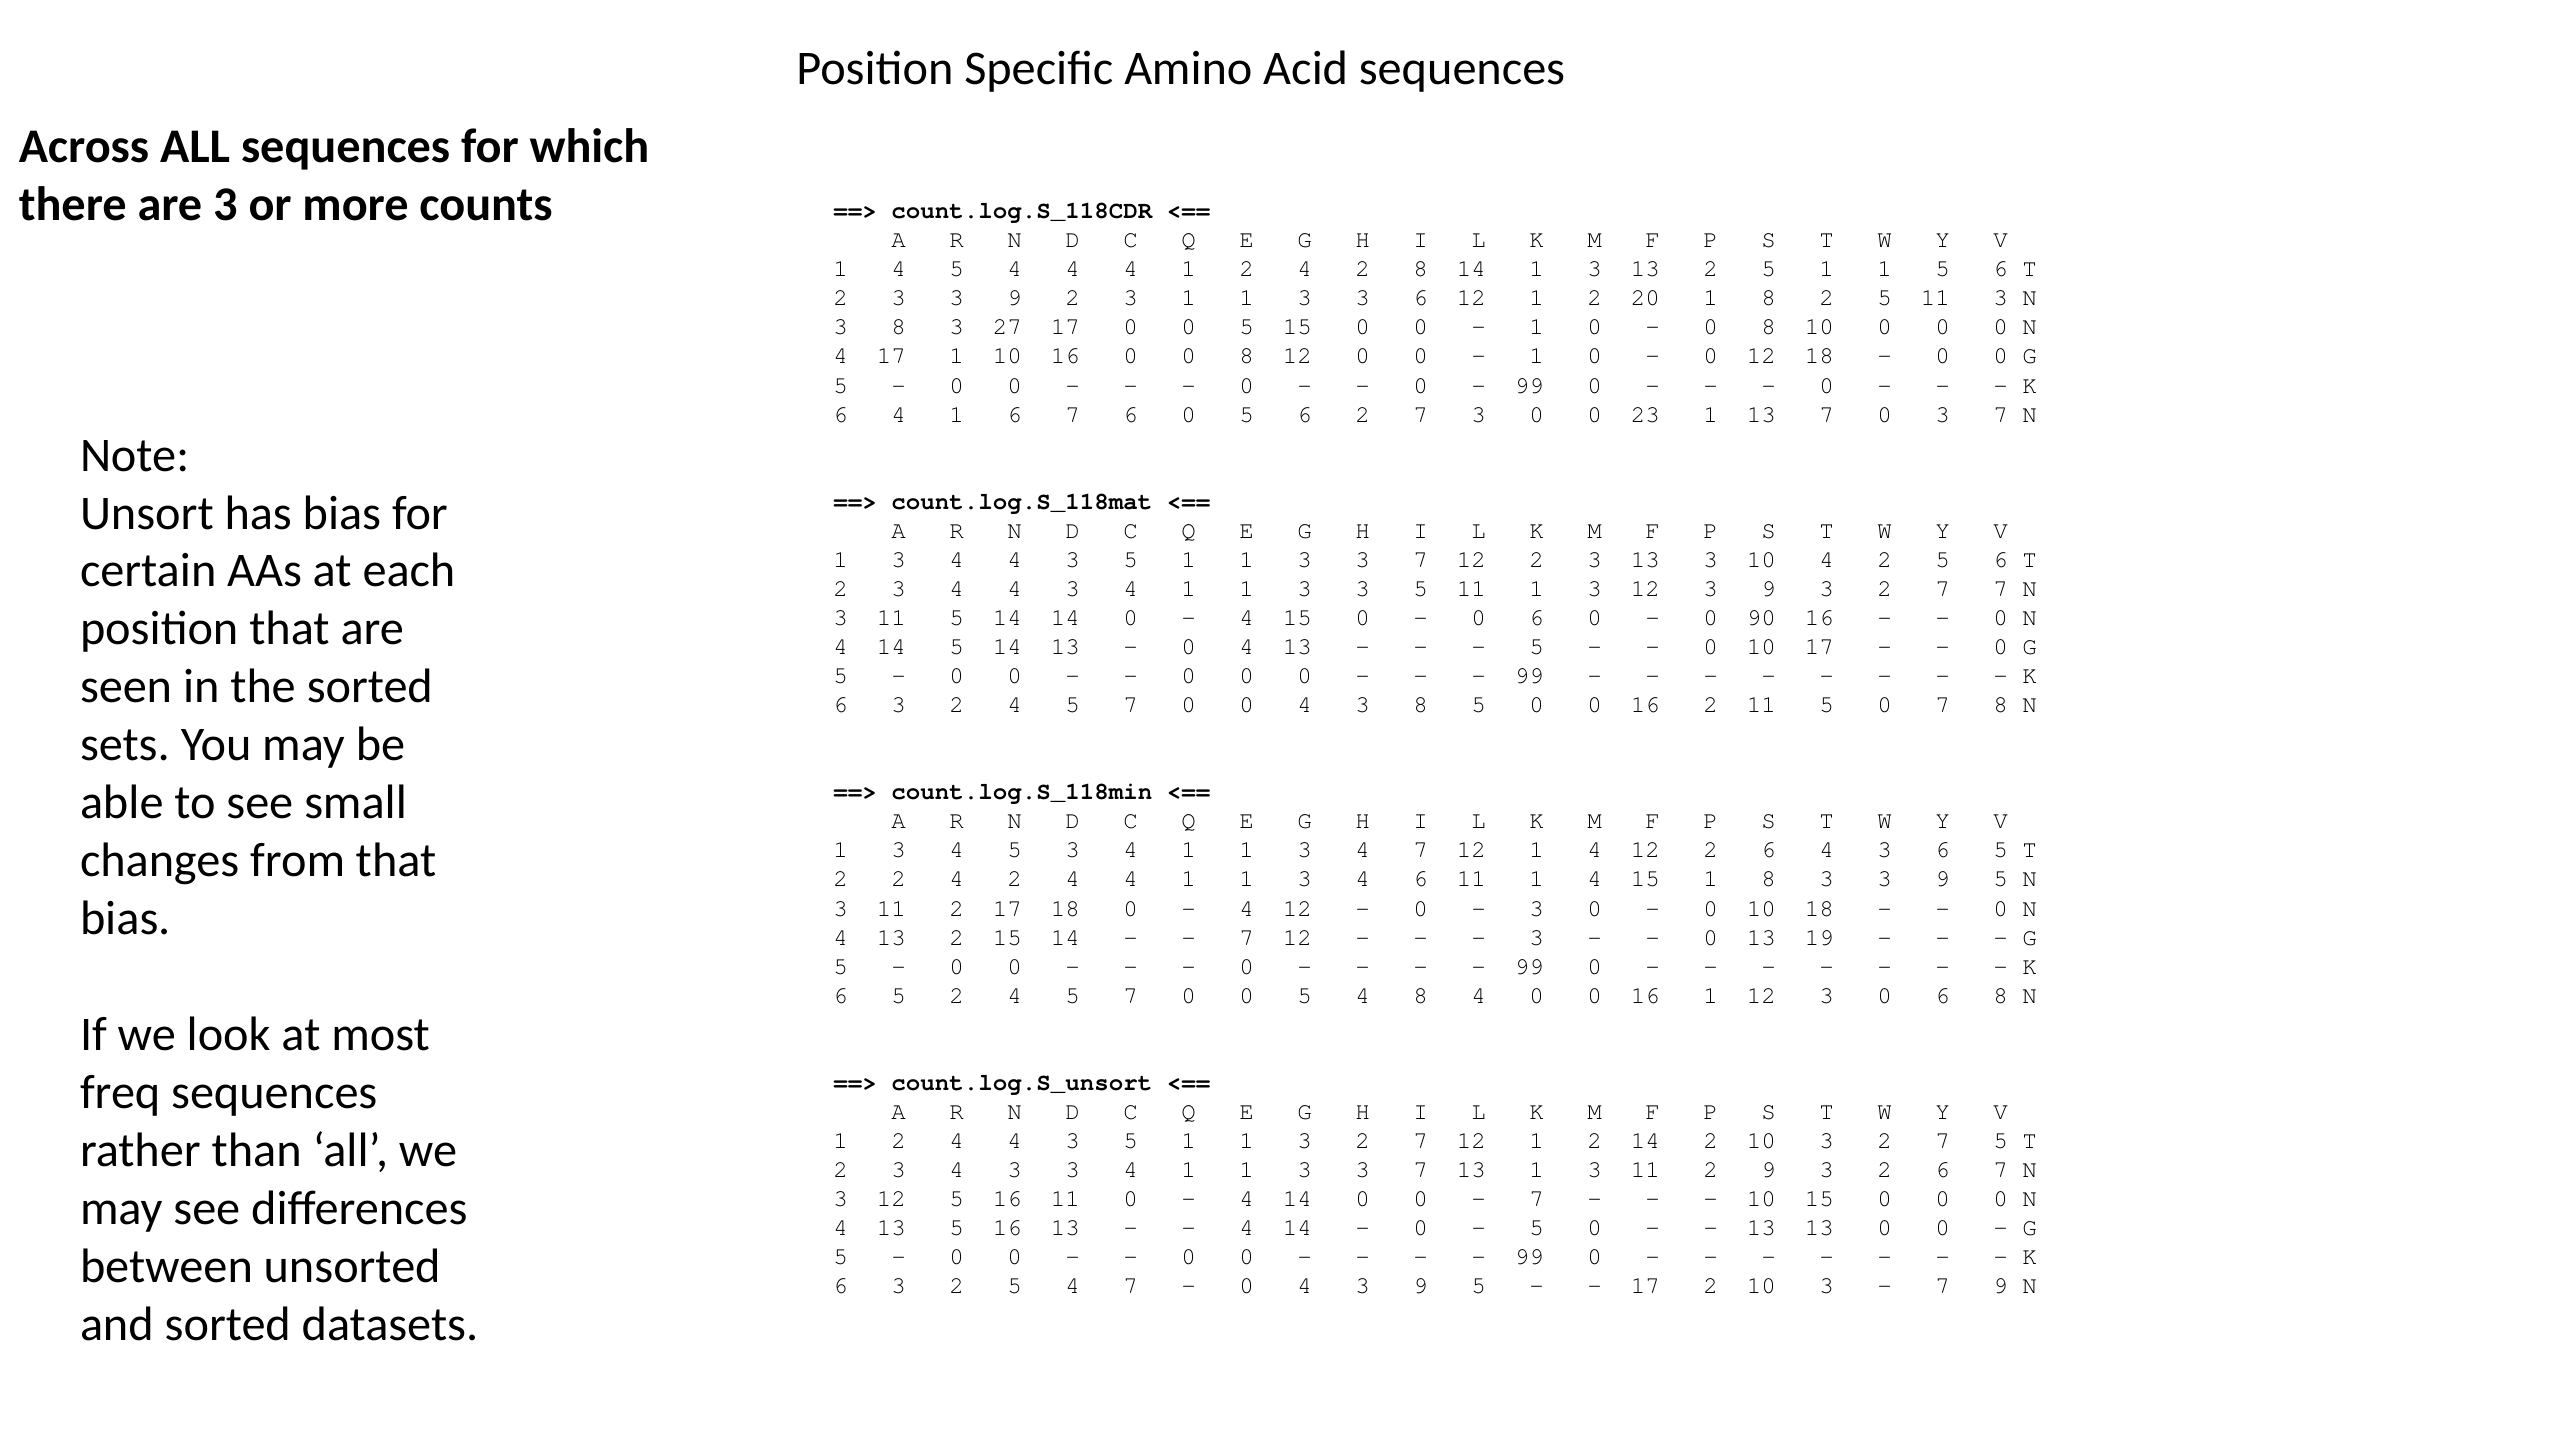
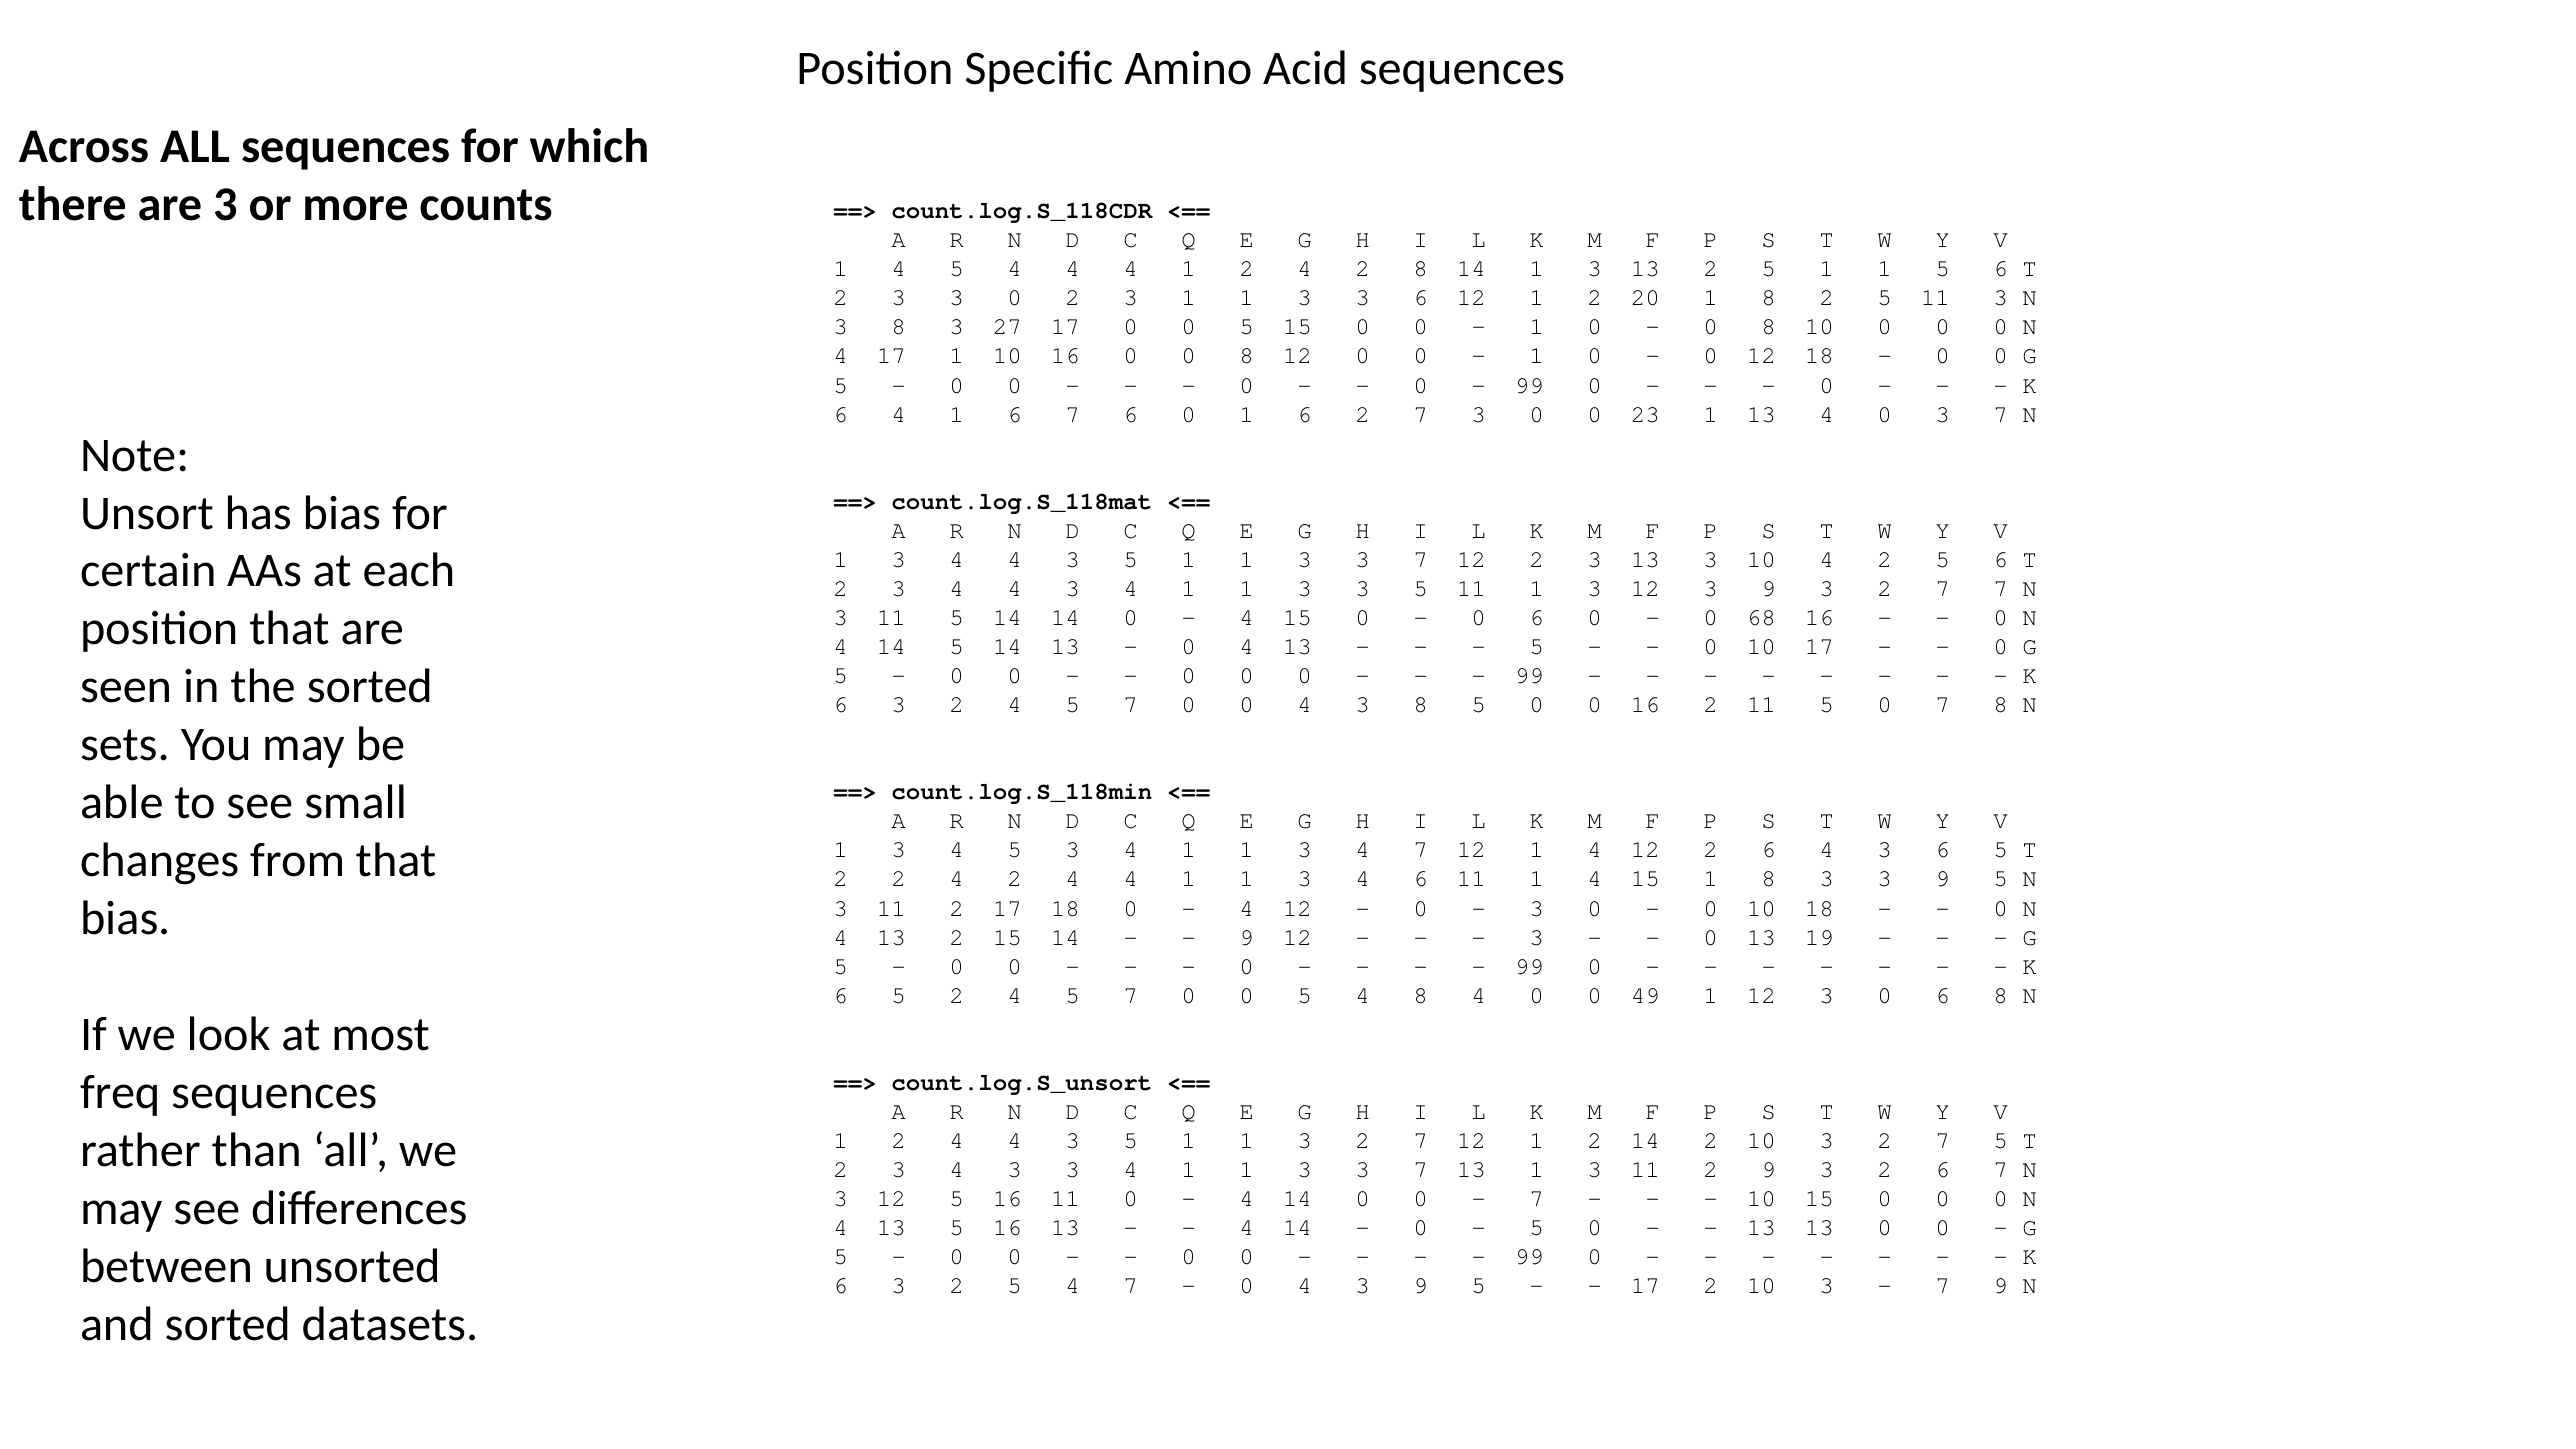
2 3 3 9: 9 -> 0
6 0 5: 5 -> 1
13 7: 7 -> 4
90: 90 -> 68
7 at (1247, 937): 7 -> 9
4 0 0 16: 16 -> 49
